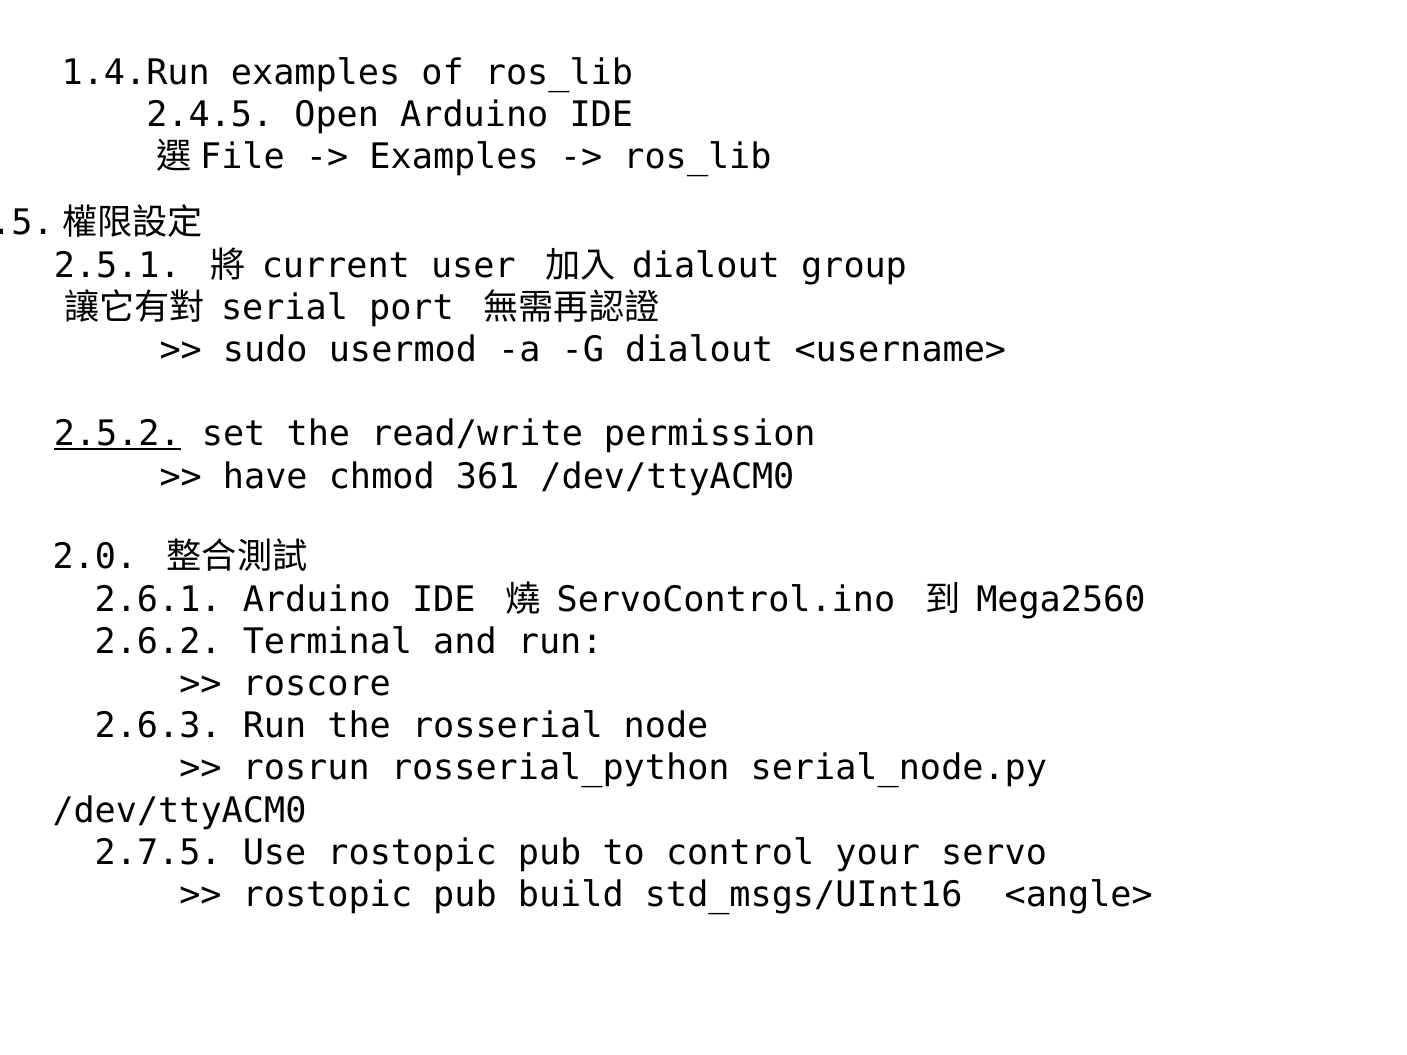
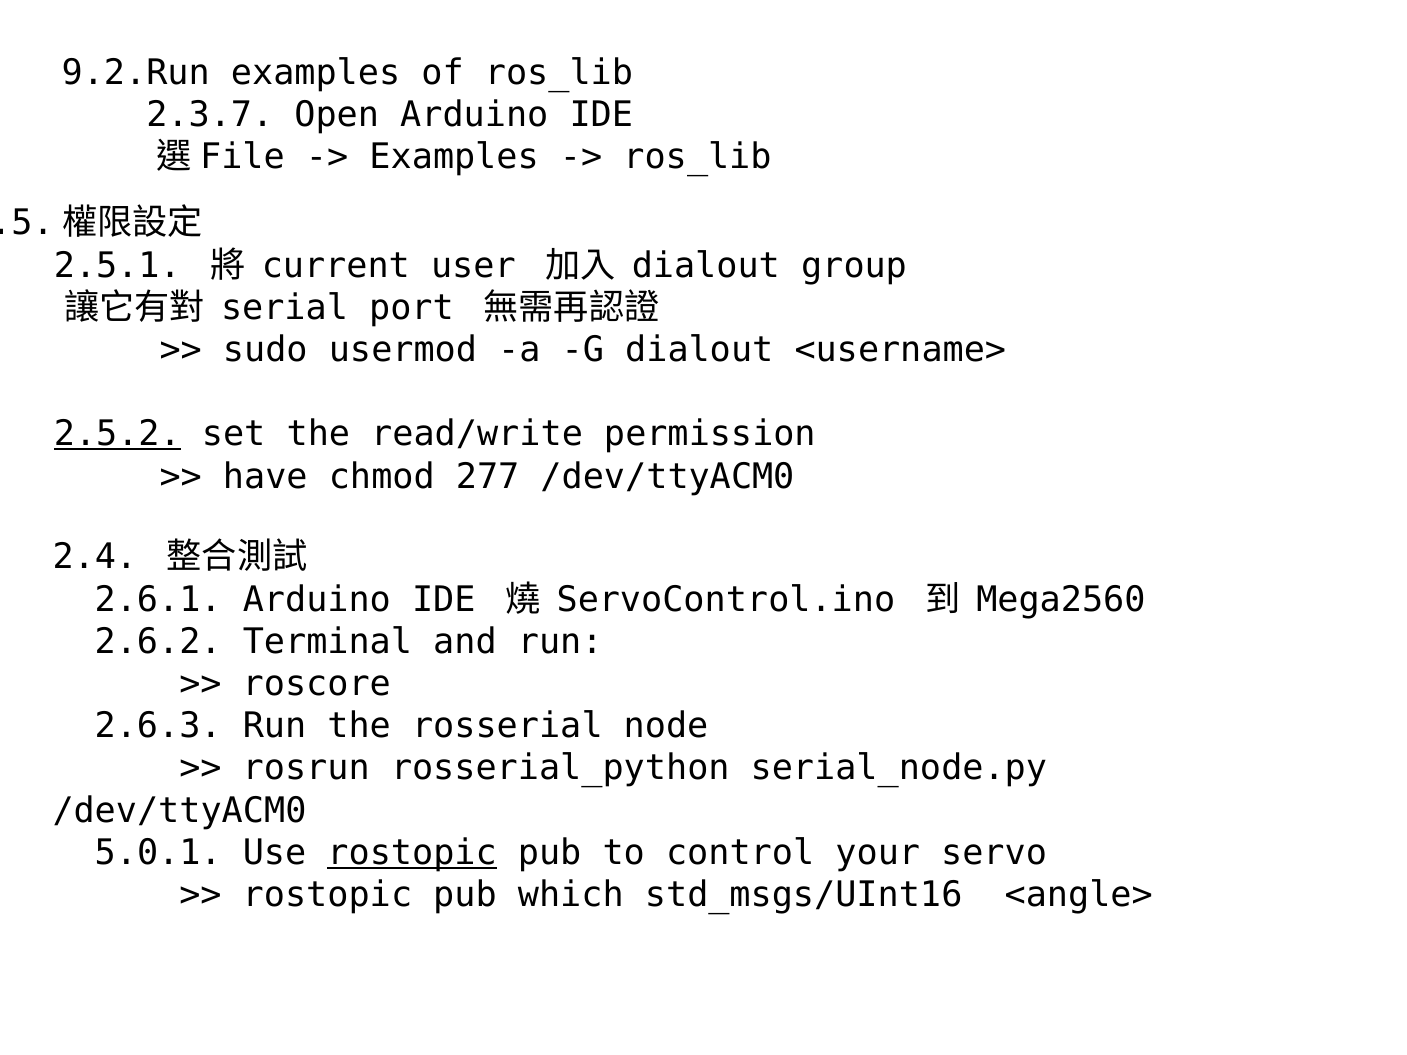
1.4.Run: 1.4.Run -> 9.2.Run
2.4.5: 2.4.5 -> 2.3.7
361: 361 -> 277
2.0: 2.0 -> 2.4
2.7.5: 2.7.5 -> 5.0.1
rostopic at (412, 853) underline: none -> present
build: build -> which
